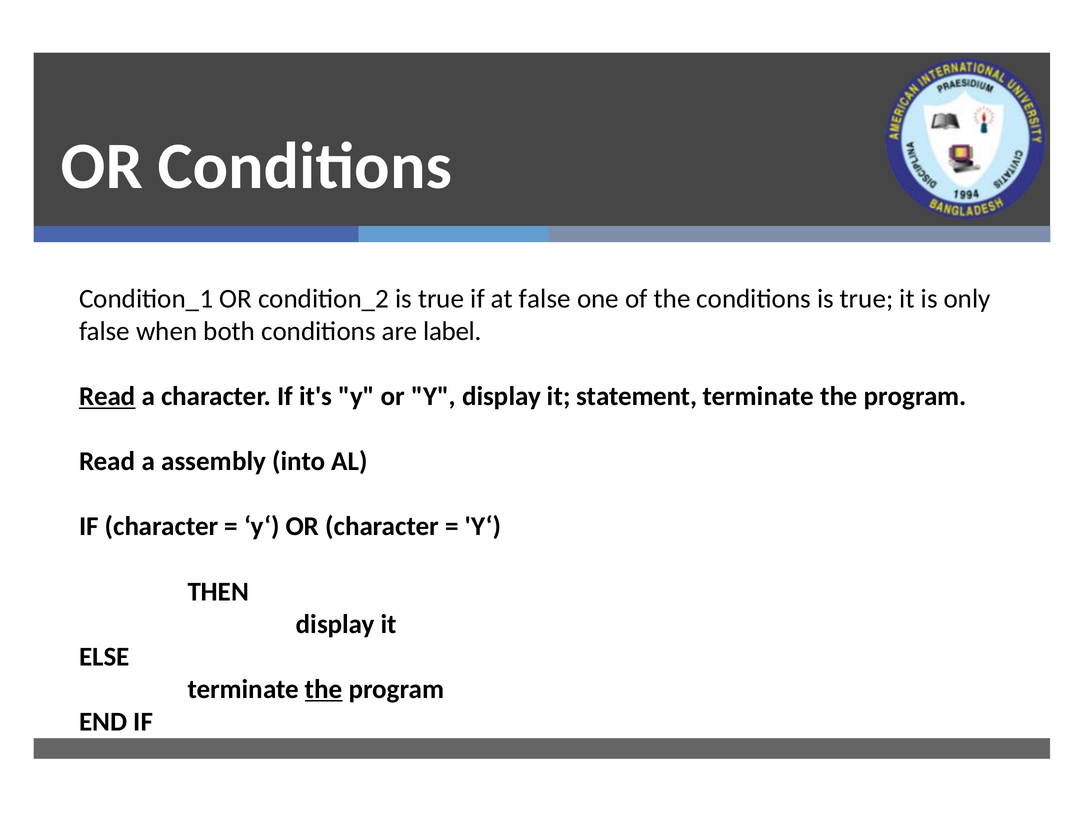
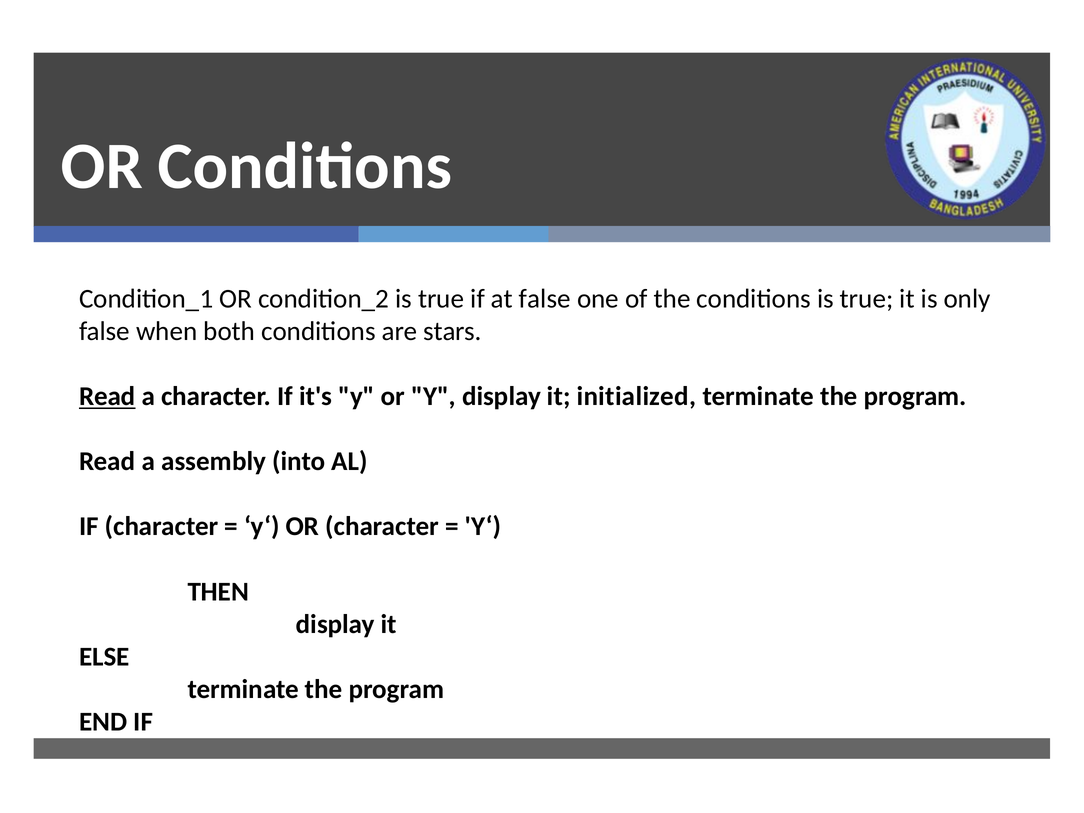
label: label -> stars
statement: statement -> initialized
the at (324, 689) underline: present -> none
